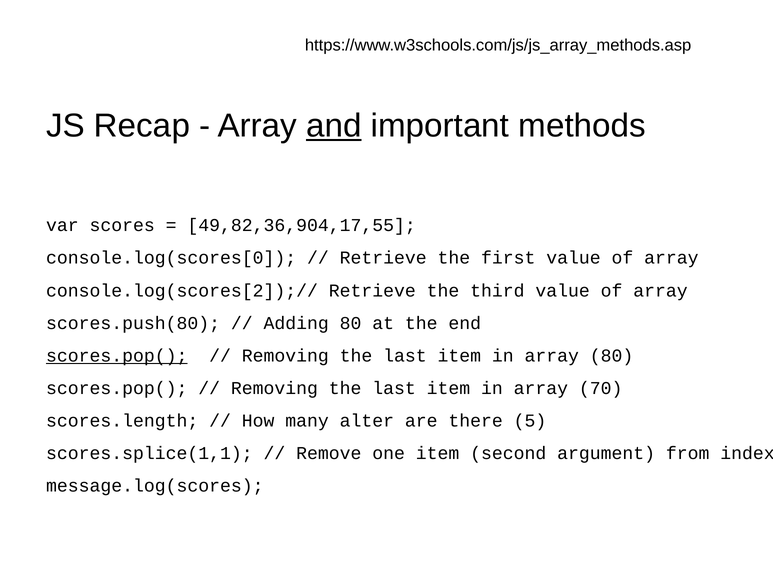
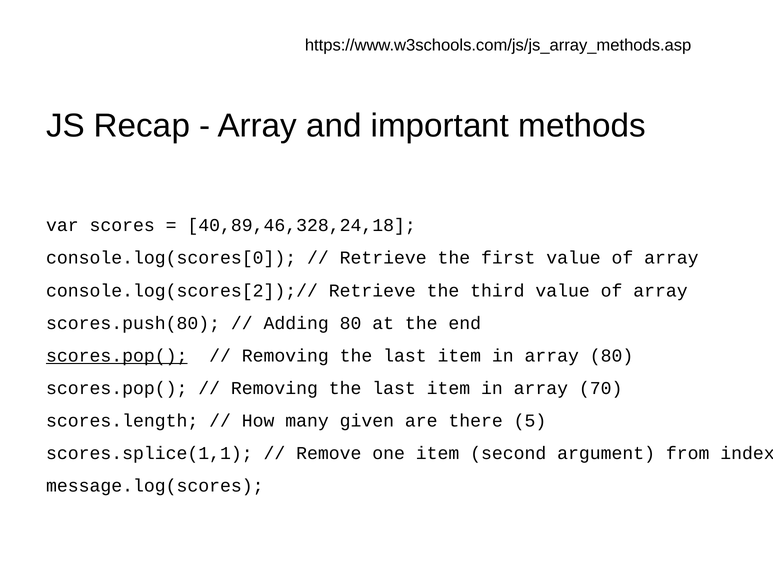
and underline: present -> none
49,82,36,904,17,55: 49,82,36,904,17,55 -> 40,89,46,328,24,18
alter: alter -> given
